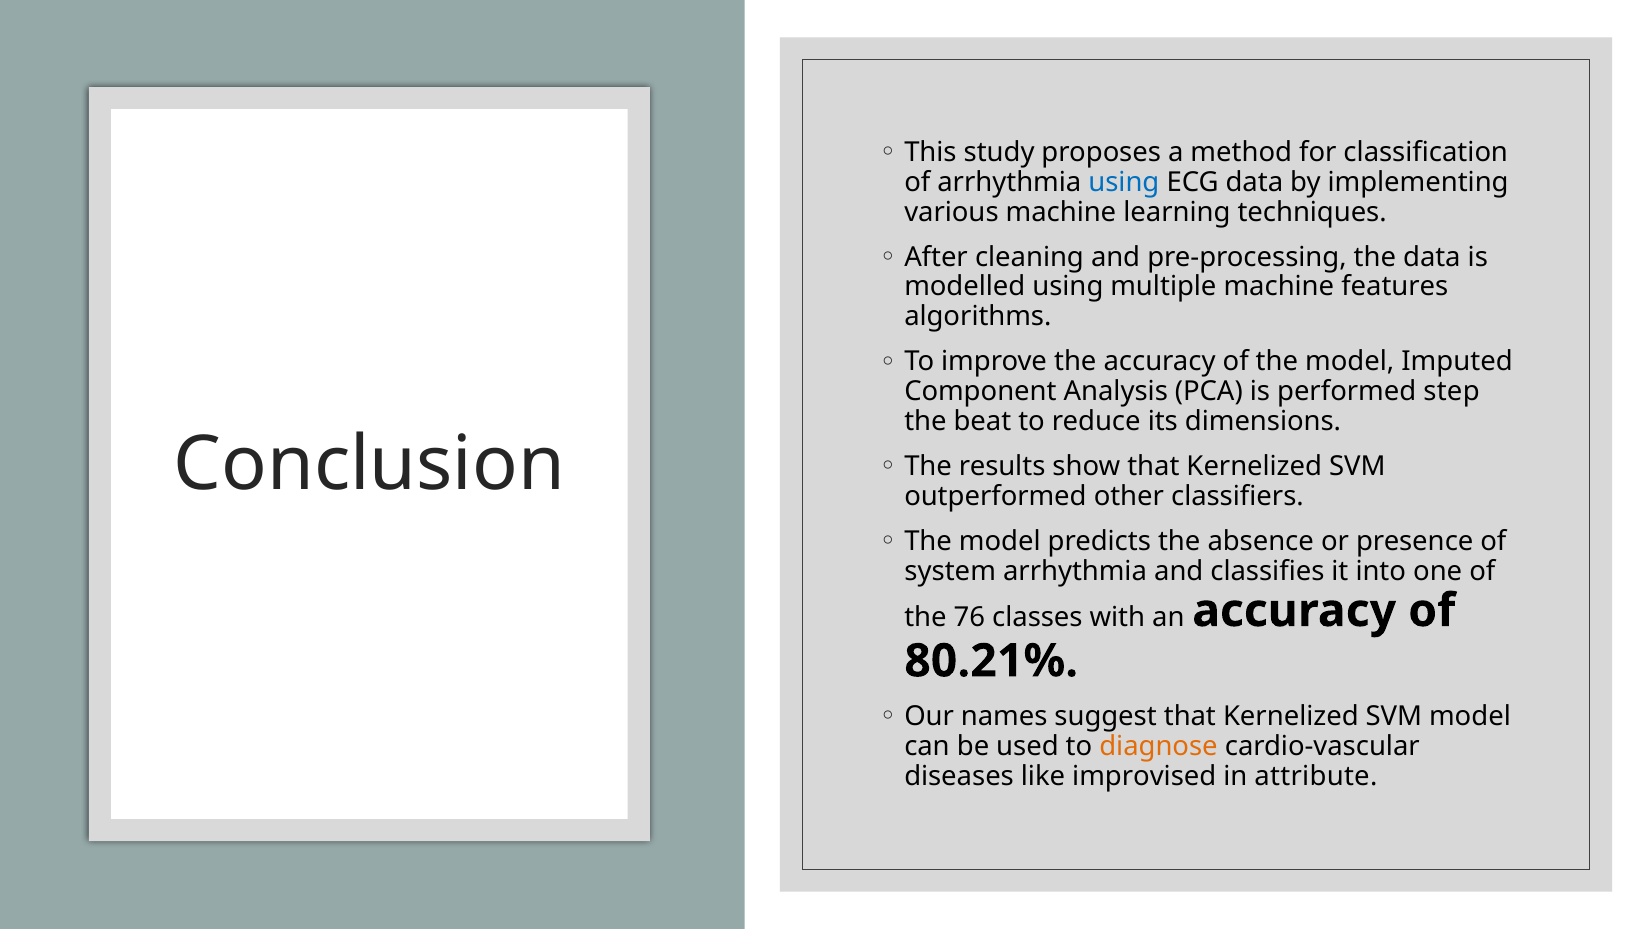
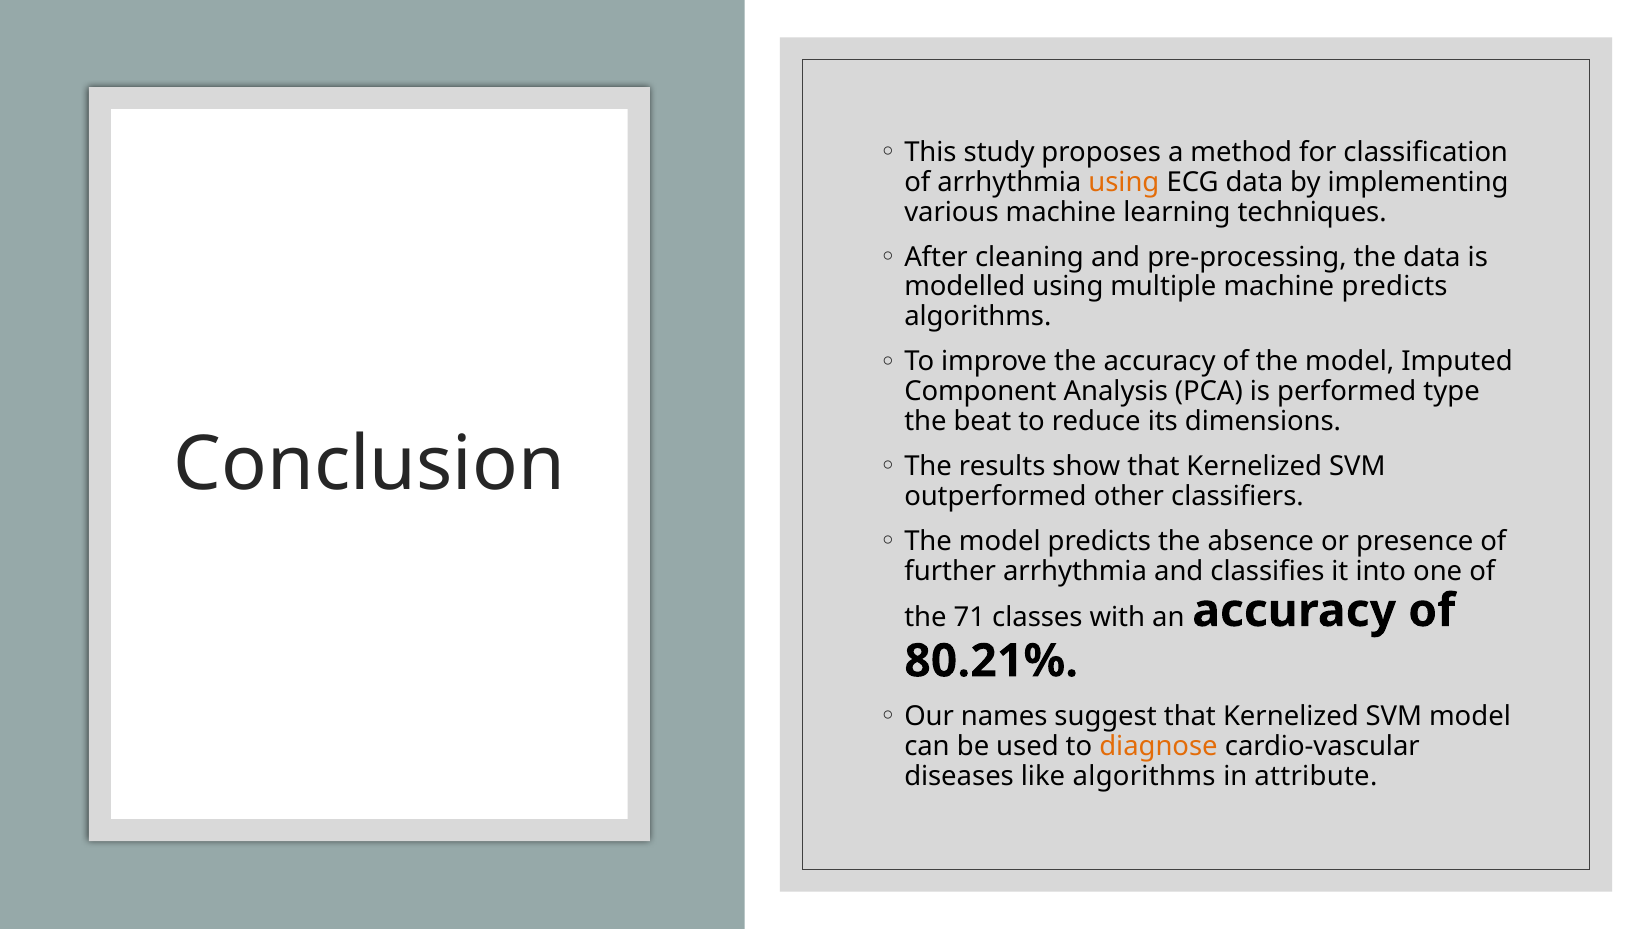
using at (1124, 182) colour: blue -> orange
machine features: features -> predicts
step: step -> type
system: system -> further
76: 76 -> 71
like improvised: improvised -> algorithms
